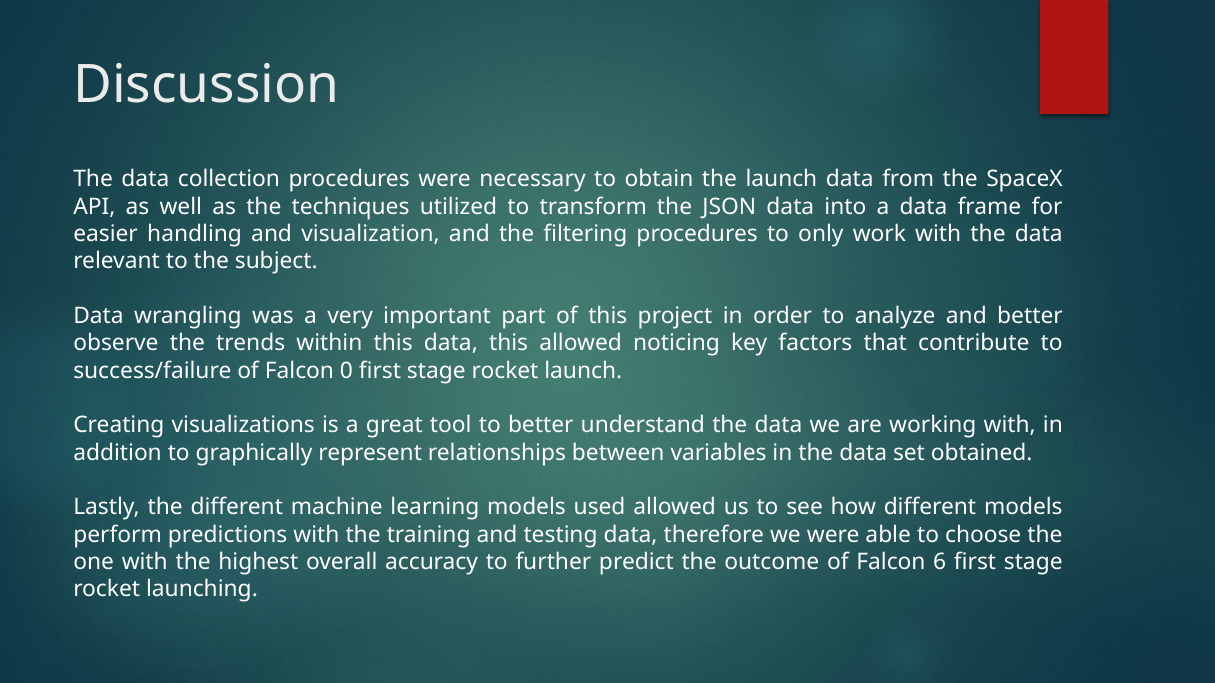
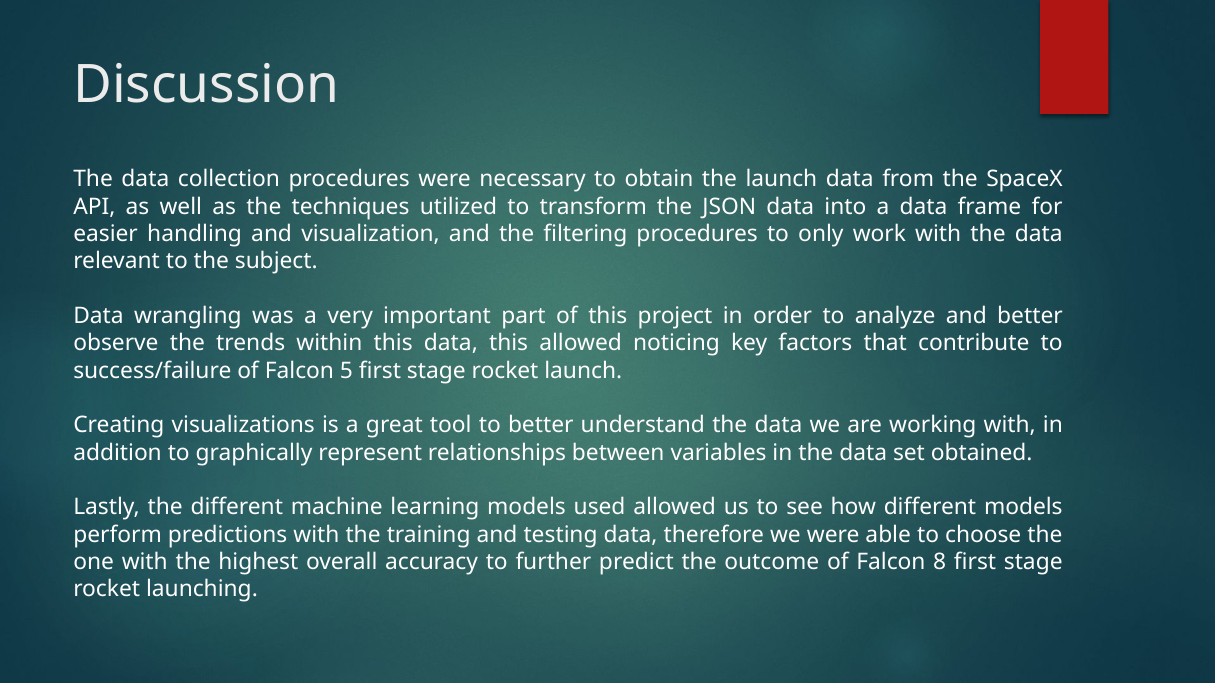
0: 0 -> 5
6: 6 -> 8
